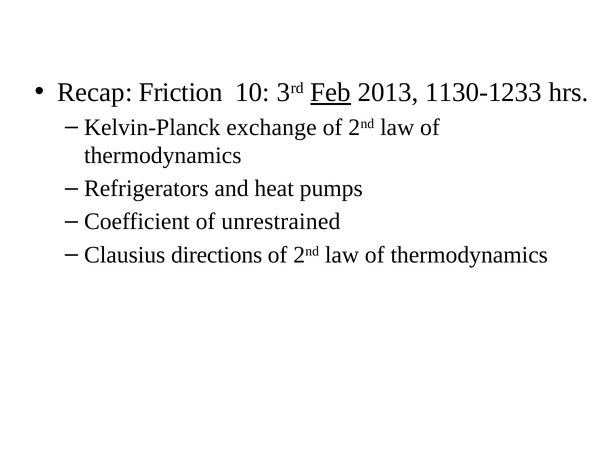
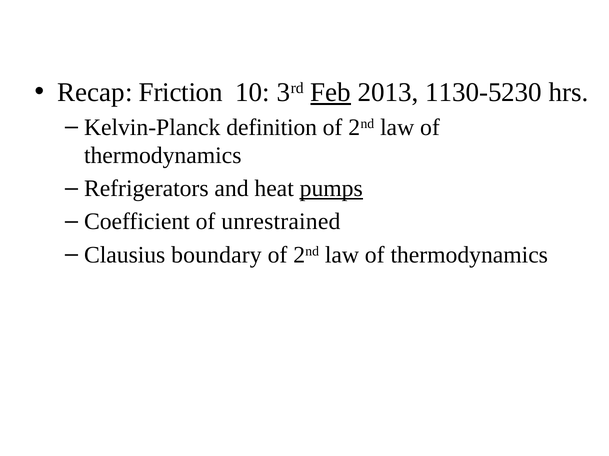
1130-1233: 1130-1233 -> 1130-5230
exchange: exchange -> definition
pumps underline: none -> present
directions: directions -> boundary
